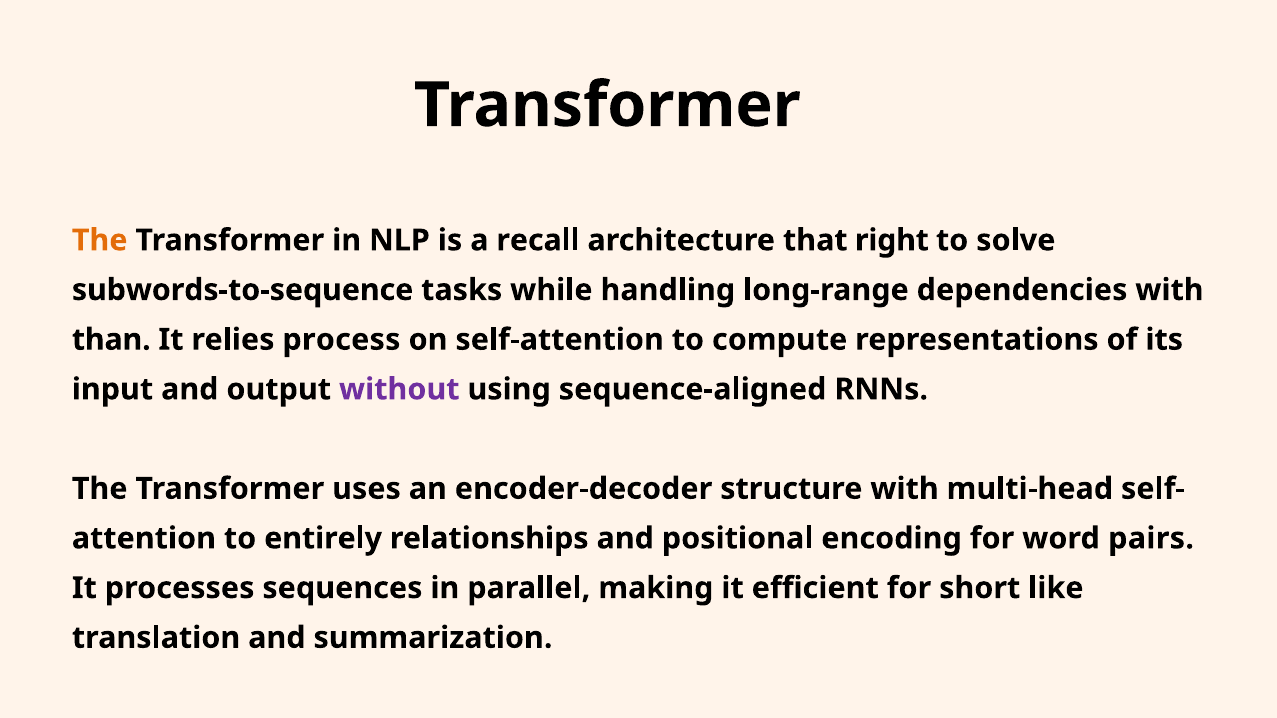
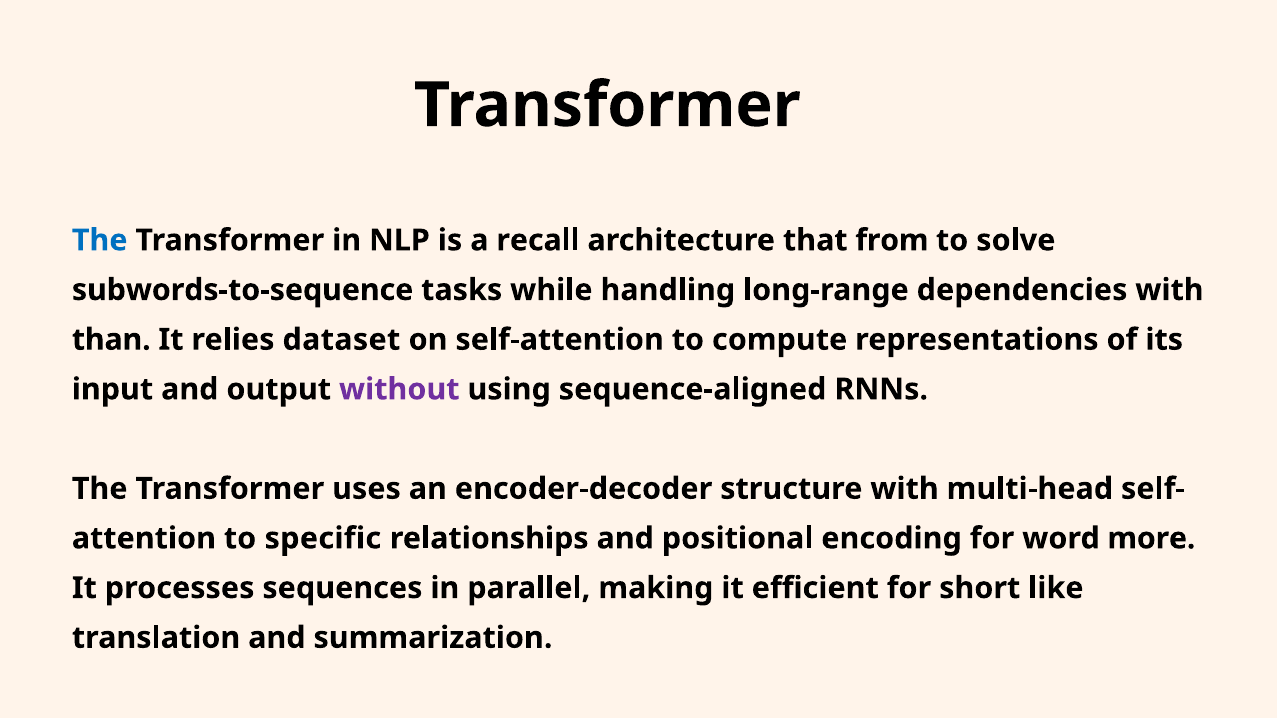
The at (100, 240) colour: orange -> blue
right: right -> from
process: process -> dataset
entirely: entirely -> specific
pairs: pairs -> more
